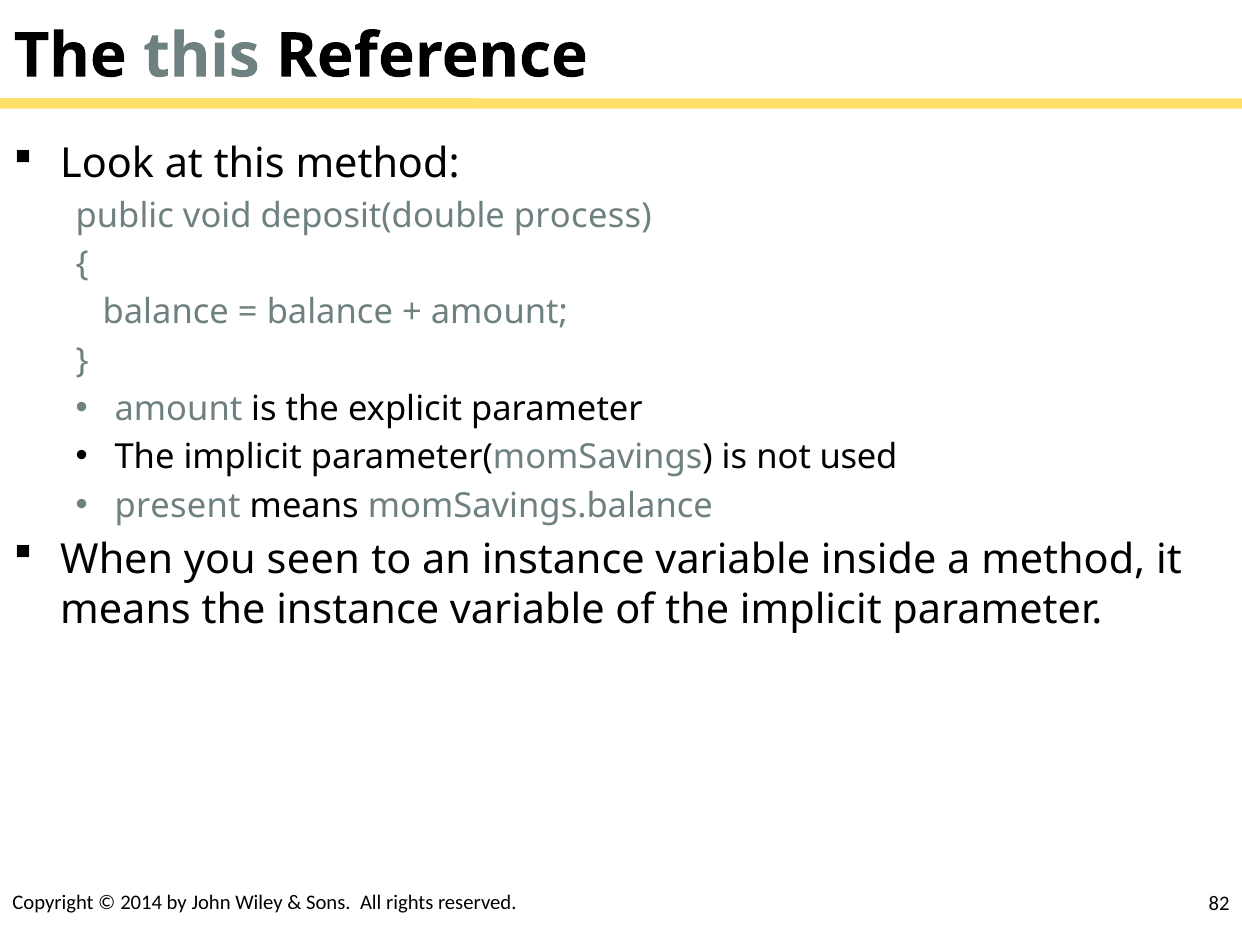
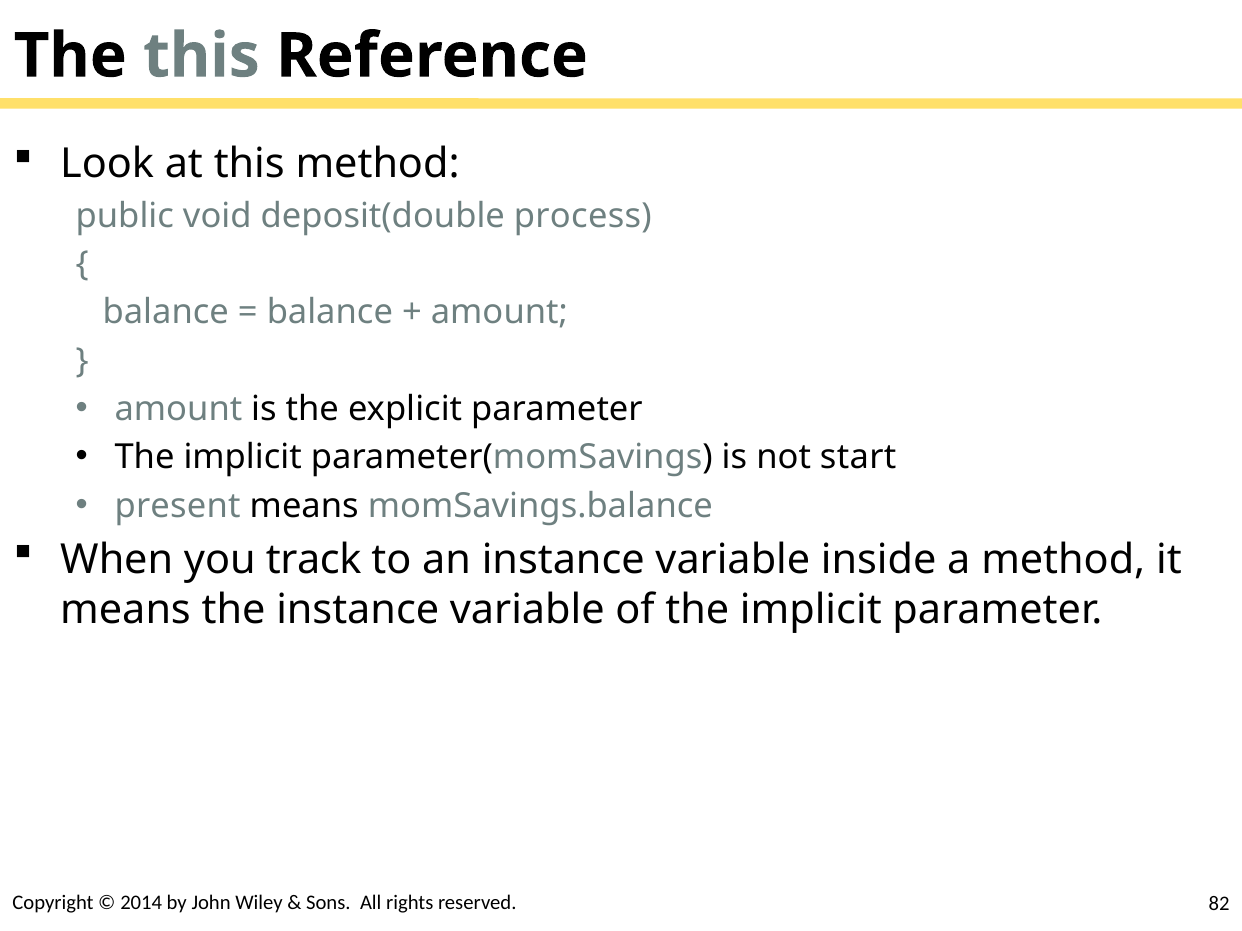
used: used -> start
seen: seen -> track
